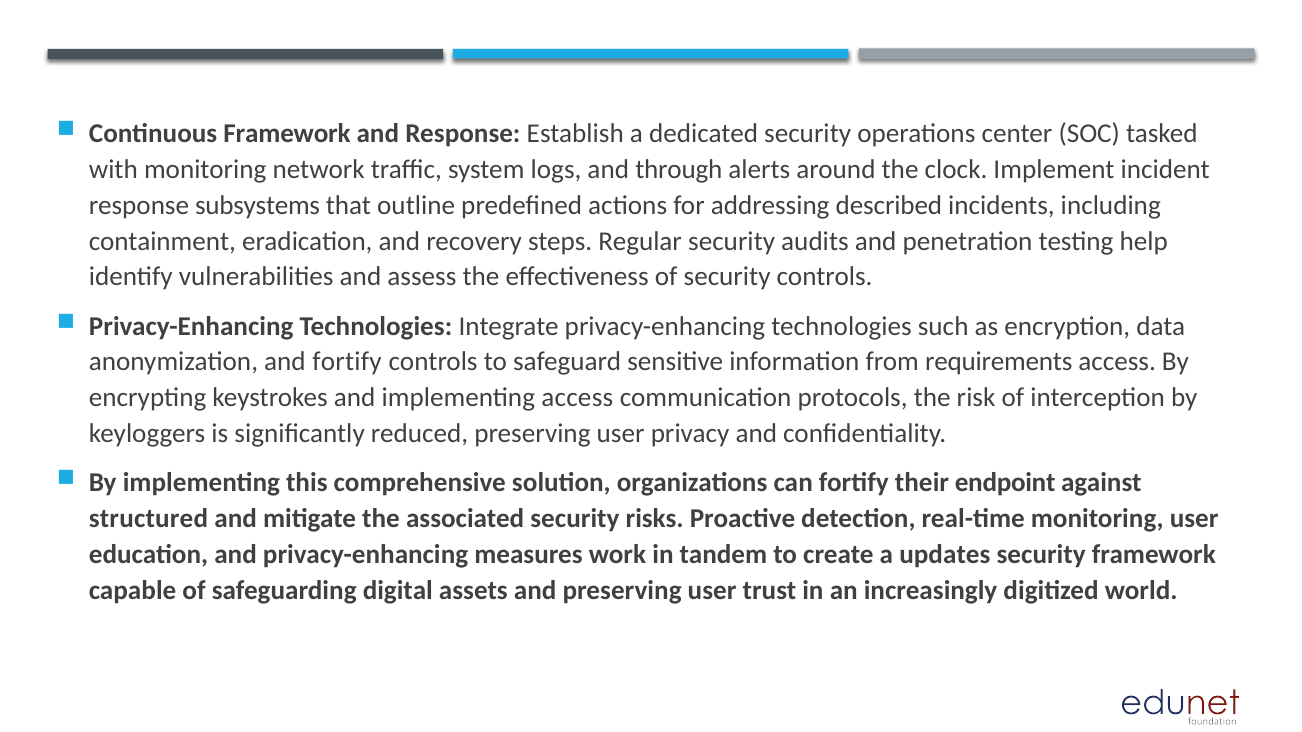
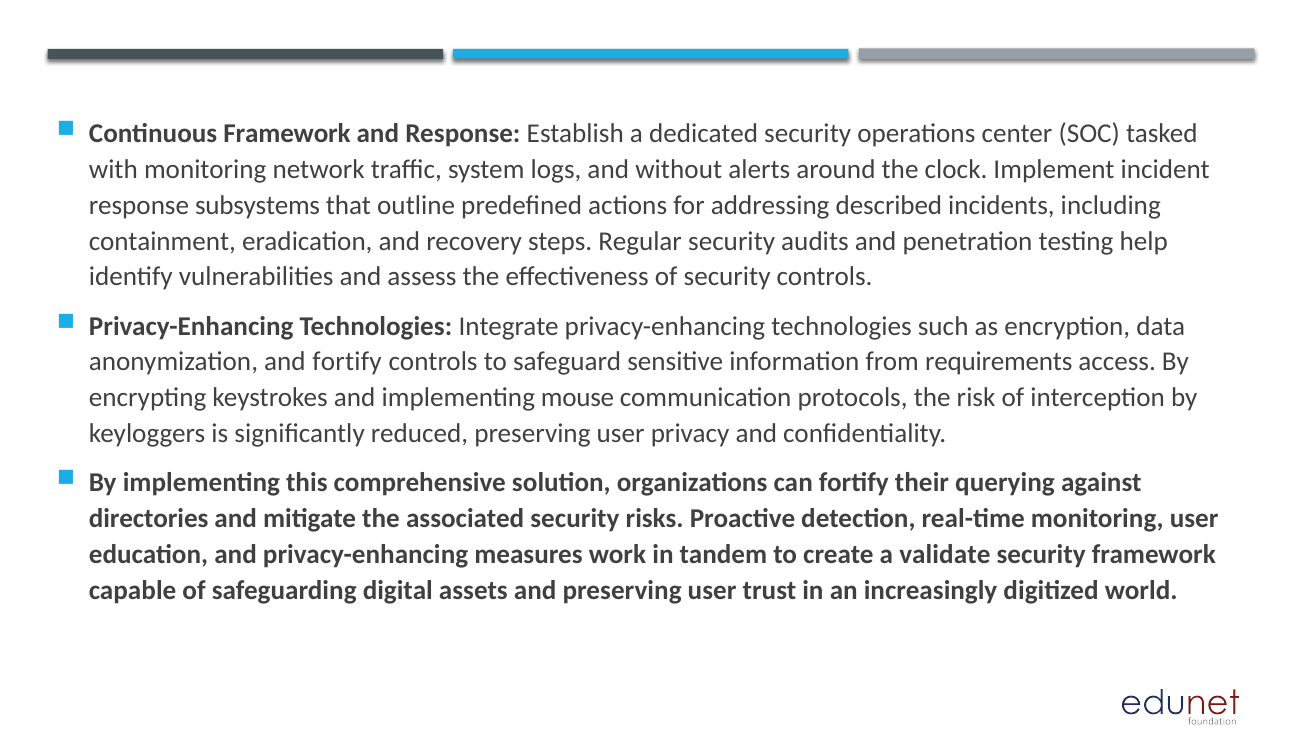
through: through -> without
implementing access: access -> mouse
endpoint: endpoint -> querying
structured: structured -> directories
updates: updates -> validate
